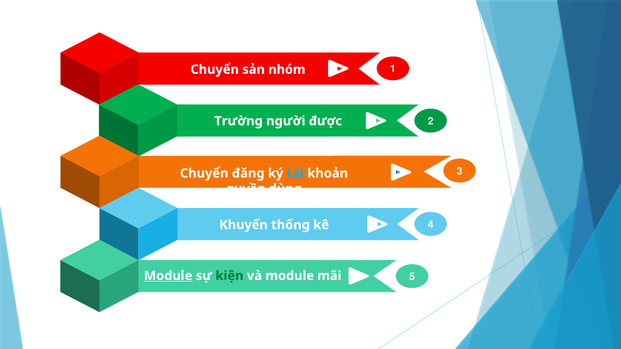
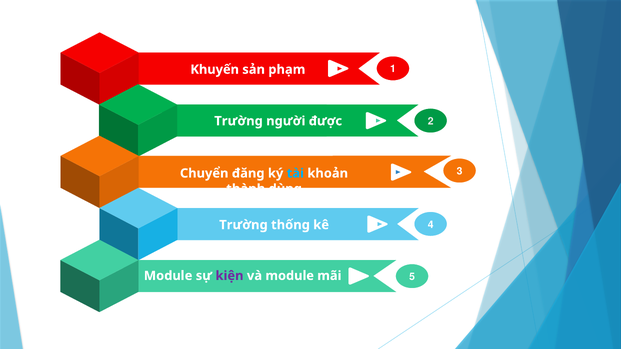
Chuyển at (215, 70): Chuyển -> Khuyến
nhóm: nhóm -> phạm
quyền: quyền -> thành
Khuyến at (243, 225): Khuyến -> Trường
Module at (168, 276) underline: present -> none
kiện colour: green -> purple
